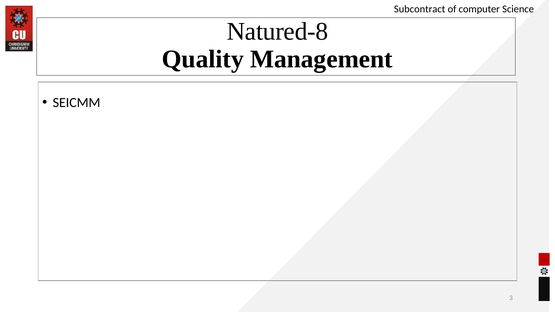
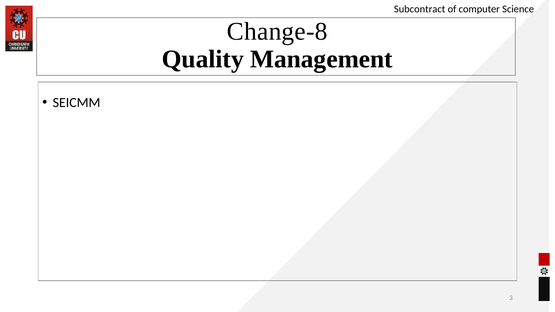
Natured-8: Natured-8 -> Change-8
